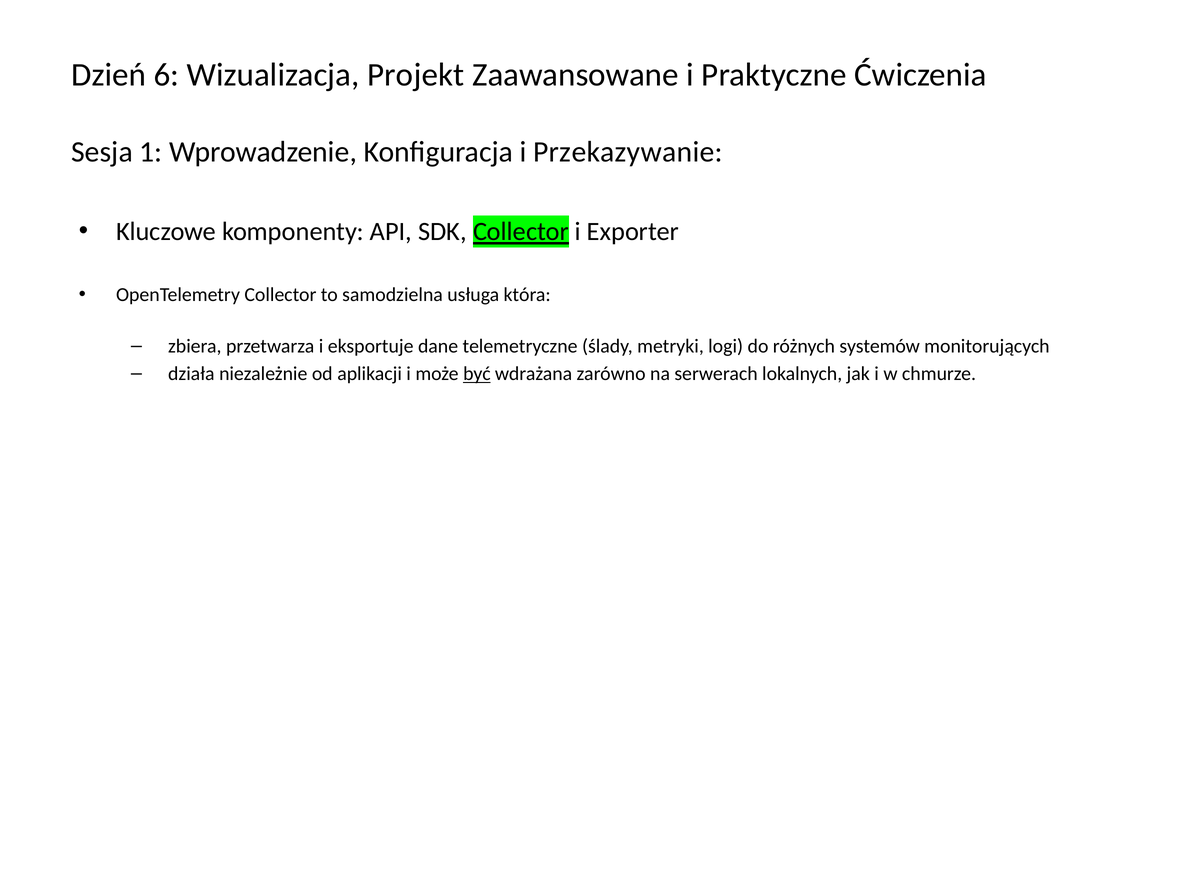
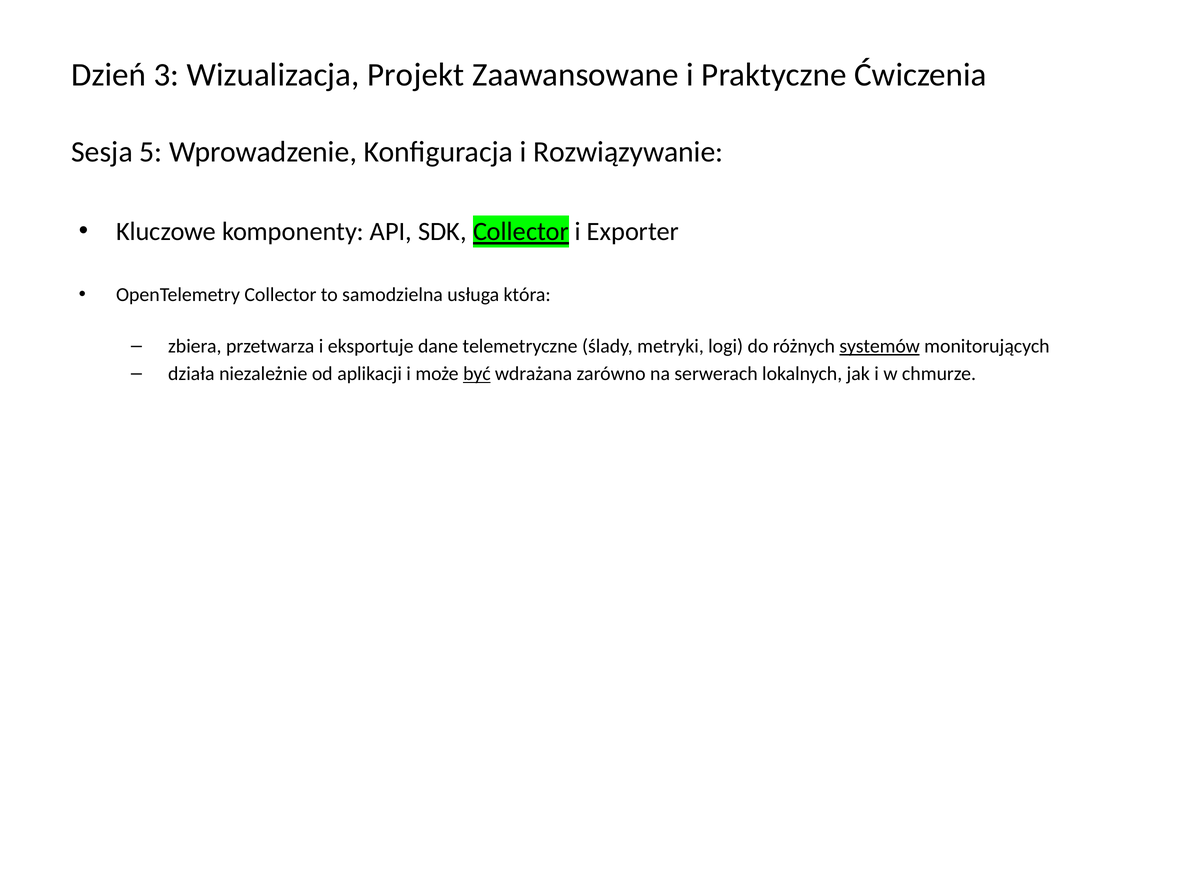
6: 6 -> 3
1: 1 -> 5
Przekazywanie: Przekazywanie -> Rozwiązywanie
systemów underline: none -> present
